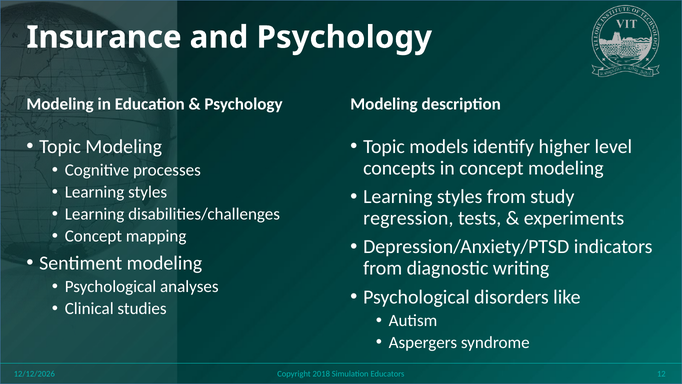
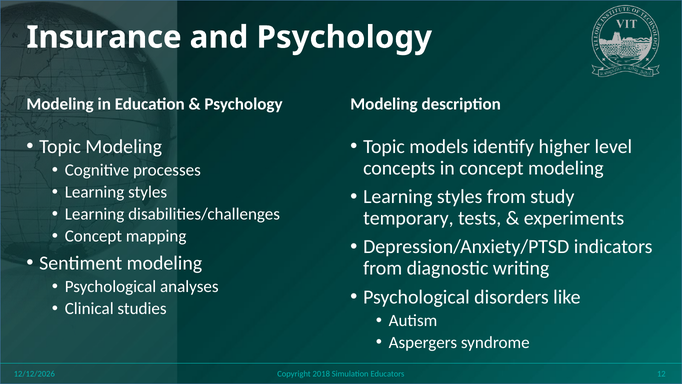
regression: regression -> temporary
